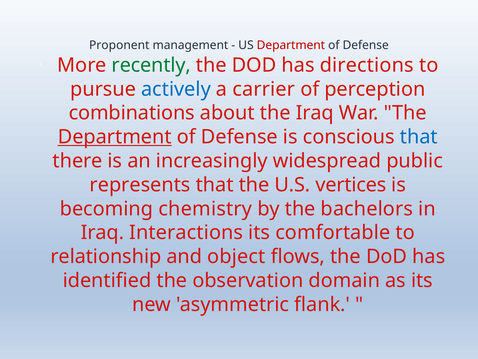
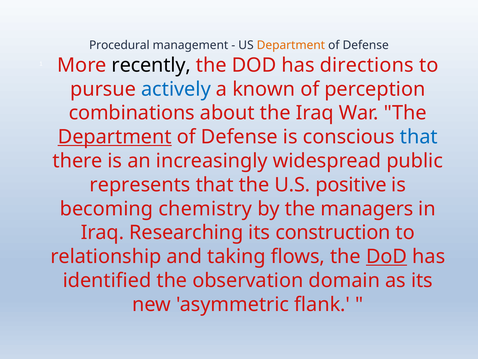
Proponent: Proponent -> Procedural
Department at (291, 45) colour: red -> orange
recently colour: green -> black
carrier: carrier -> known
vertices: vertices -> positive
bachelors: bachelors -> managers
Interactions: Interactions -> Researching
comfortable: comfortable -> construction
object: object -> taking
DoD at (387, 256) underline: none -> present
